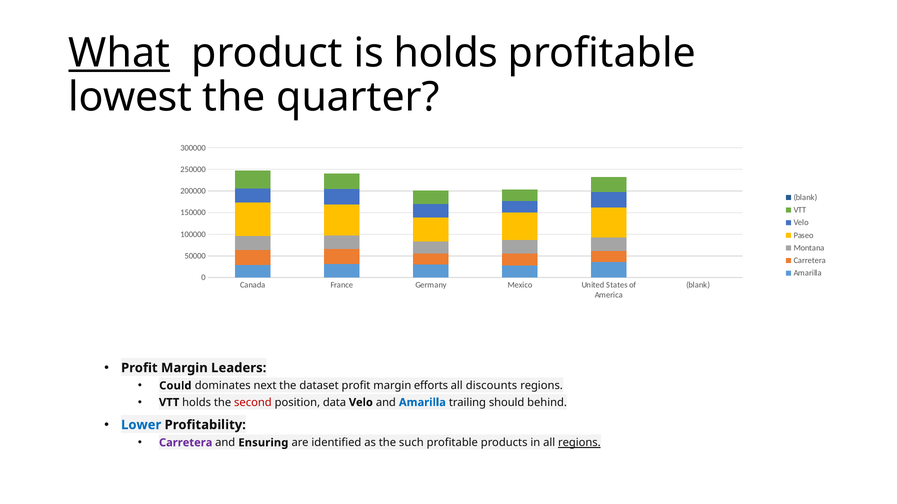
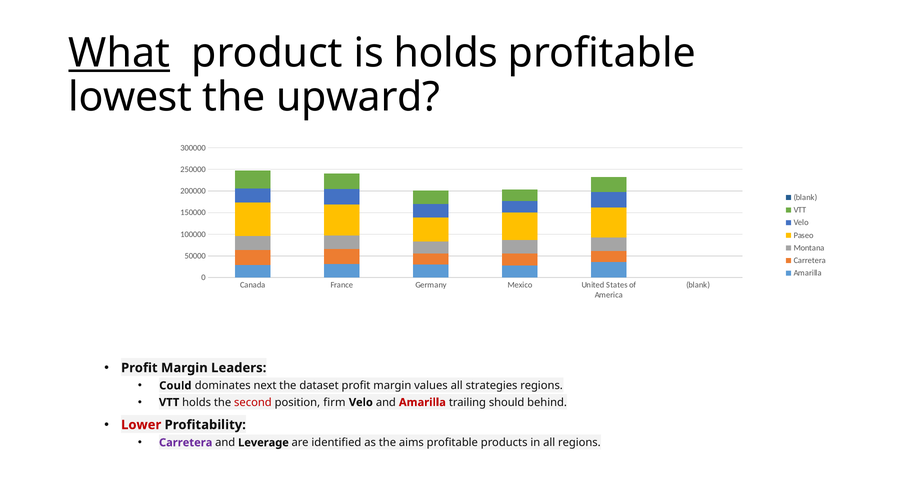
quarter: quarter -> upward
efforts: efforts -> values
discounts: discounts -> strategies
data: data -> firm
Amarilla at (422, 403) colour: blue -> red
Lower colour: blue -> red
Ensuring: Ensuring -> Leverage
such: such -> aims
regions at (579, 443) underline: present -> none
